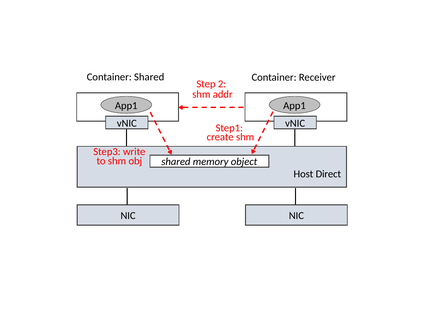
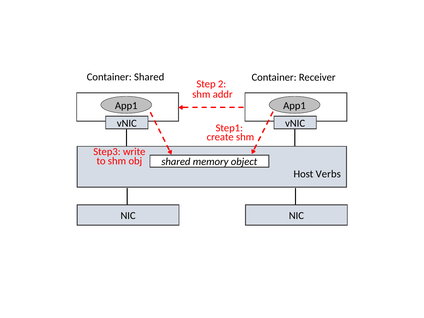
Direct: Direct -> Verbs
